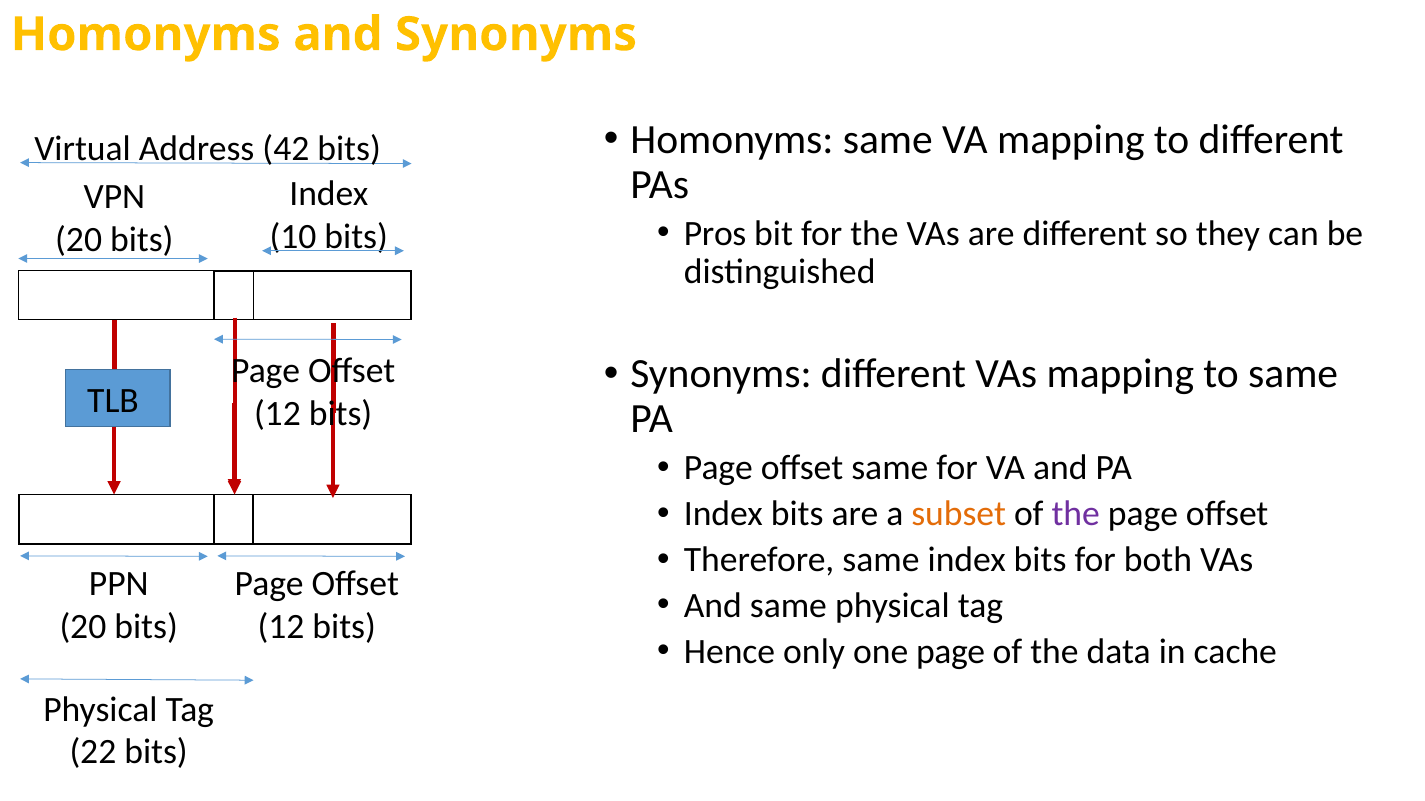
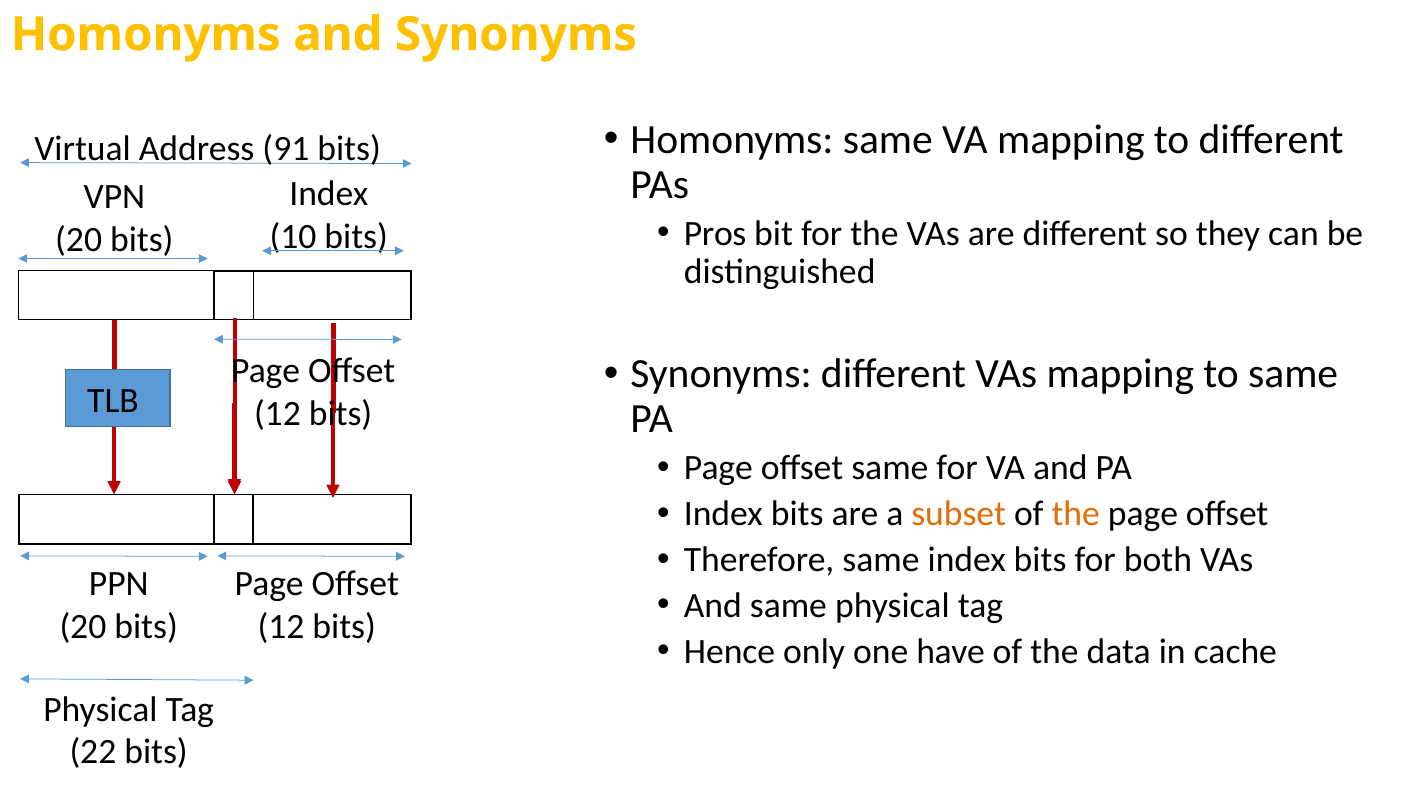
42: 42 -> 91
the at (1076, 514) colour: purple -> orange
one page: page -> have
